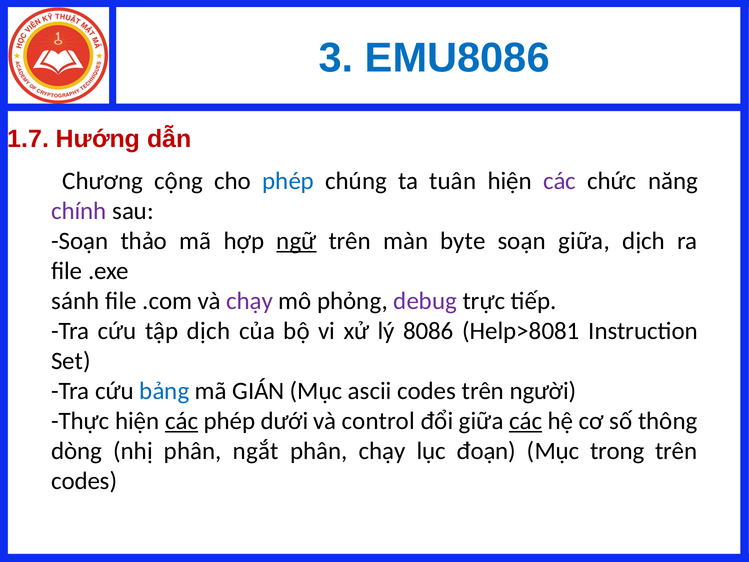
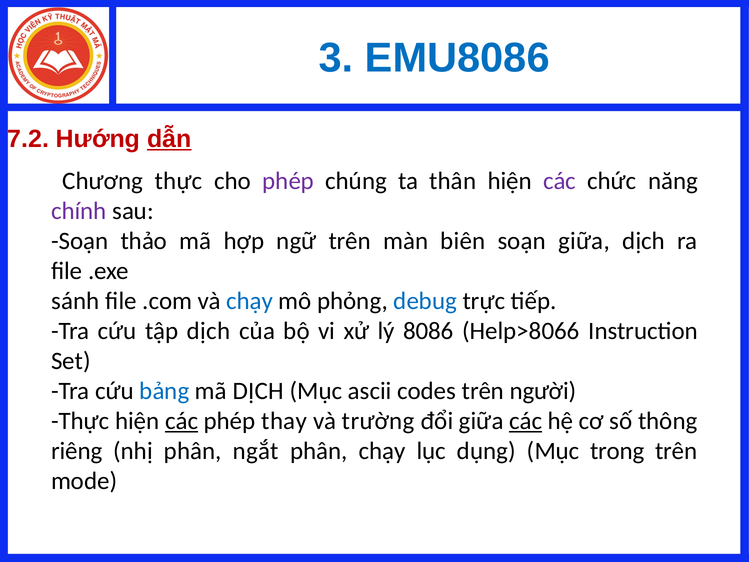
1.7: 1.7 -> 7.2
dẫn underline: none -> present
Chương cộng: cộng -> thực
phép at (288, 181) colour: blue -> purple
tuân: tuân -> thân
ngữ underline: present -> none
byte: byte -> biên
chạy at (250, 301) colour: purple -> blue
debug colour: purple -> blue
Help>8081: Help>8081 -> Help>8066
mã GIÁN: GIÁN -> DỊCH
dưới: dưới -> thay
control: control -> trường
dòng: dòng -> riêng
đoạn: đoạn -> dụng
codes at (84, 481): codes -> mode
